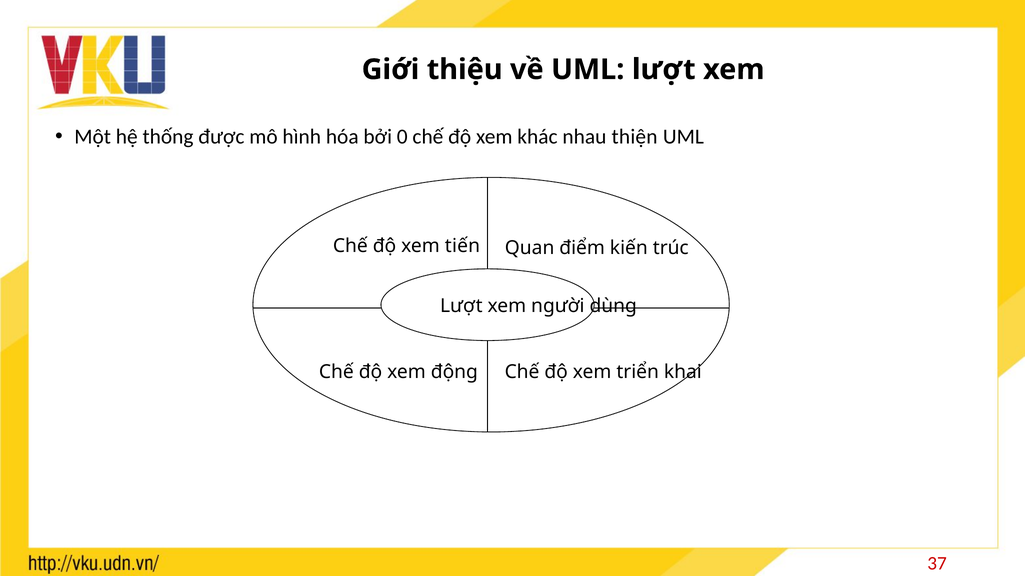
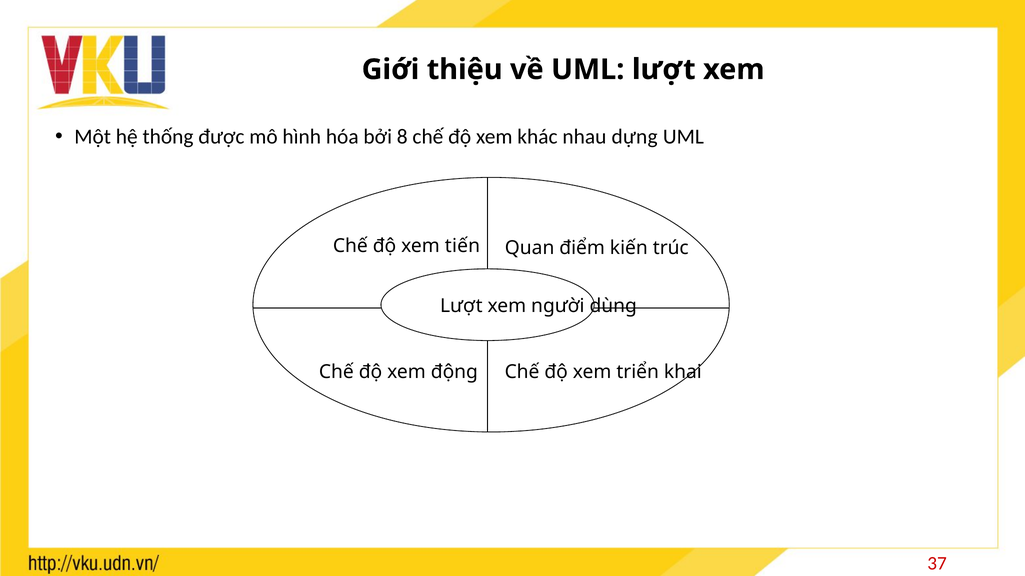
0: 0 -> 8
thiện: thiện -> dựng
